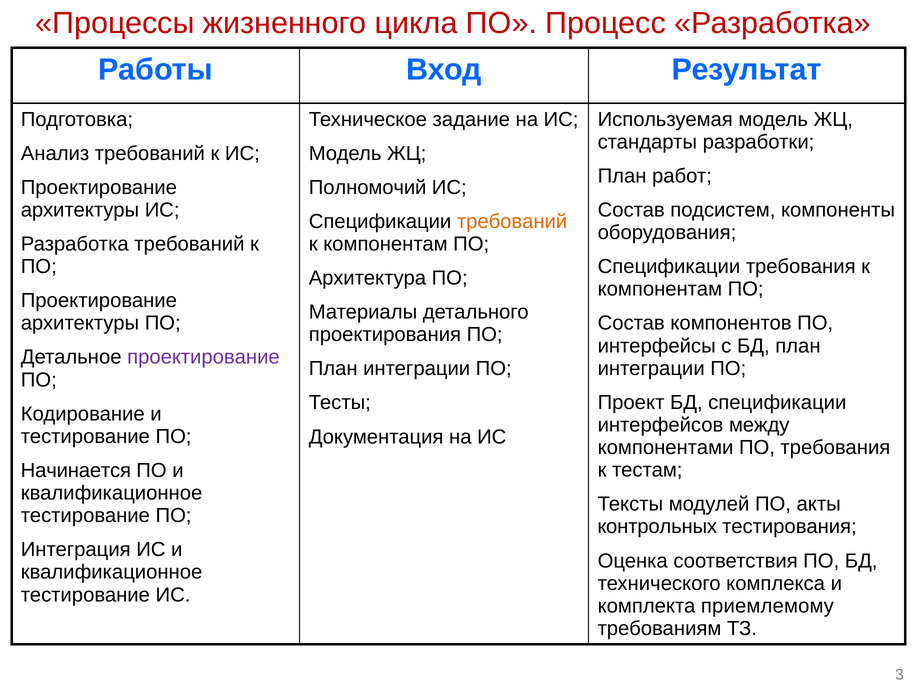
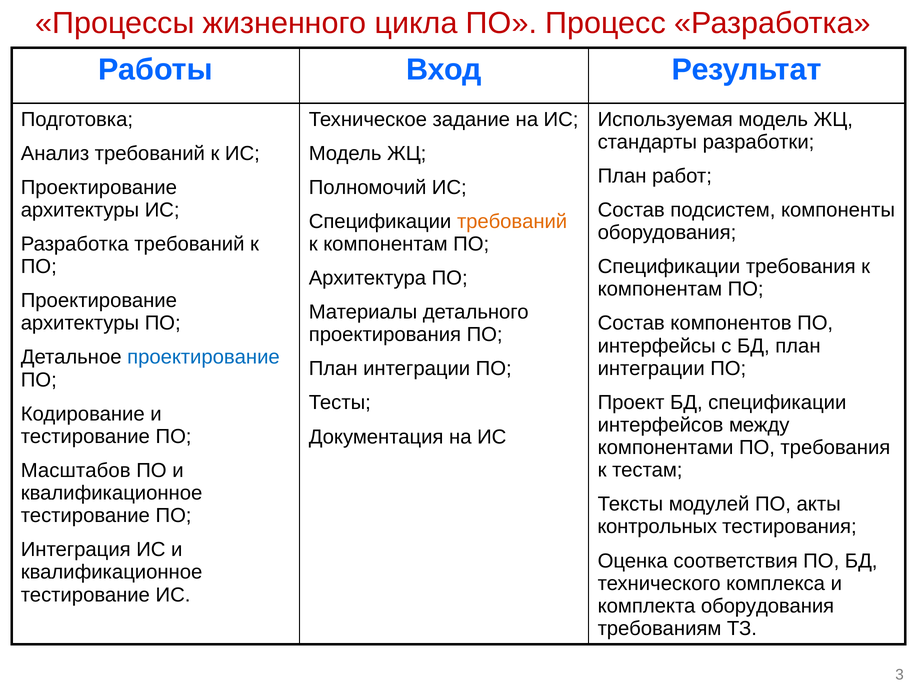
проектирование at (203, 357) colour: purple -> blue
Начинается: Начинается -> Масштабов
комплекта приемлемому: приемлемому -> оборудования
